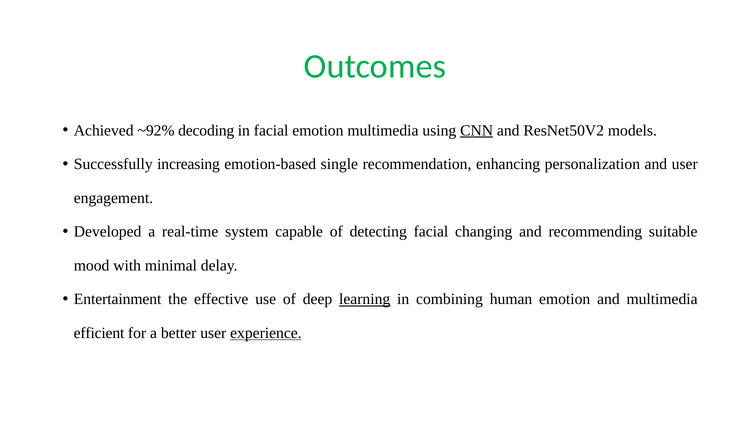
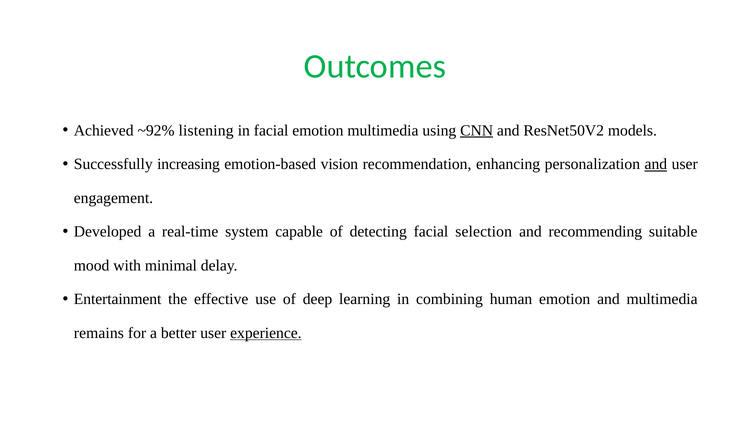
decoding: decoding -> listening
single: single -> vision
and at (656, 164) underline: none -> present
changing: changing -> selection
learning underline: present -> none
efficient: efficient -> remains
